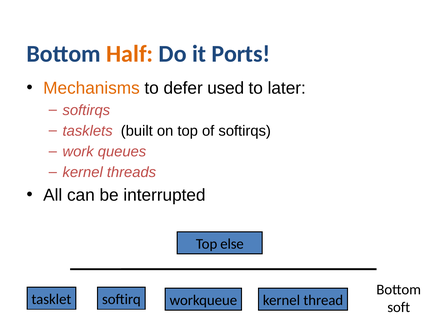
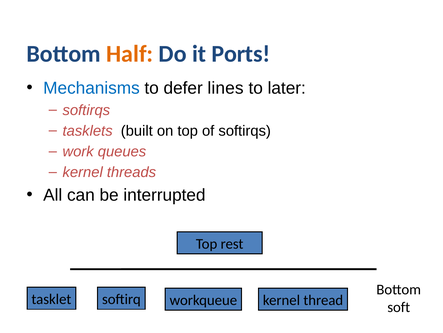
Mechanisms colour: orange -> blue
used: used -> lines
else: else -> rest
